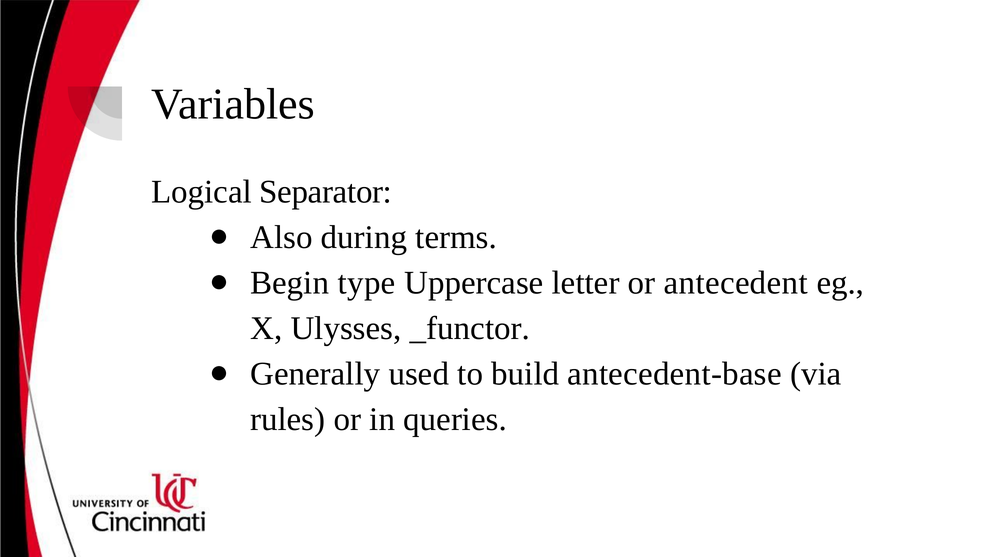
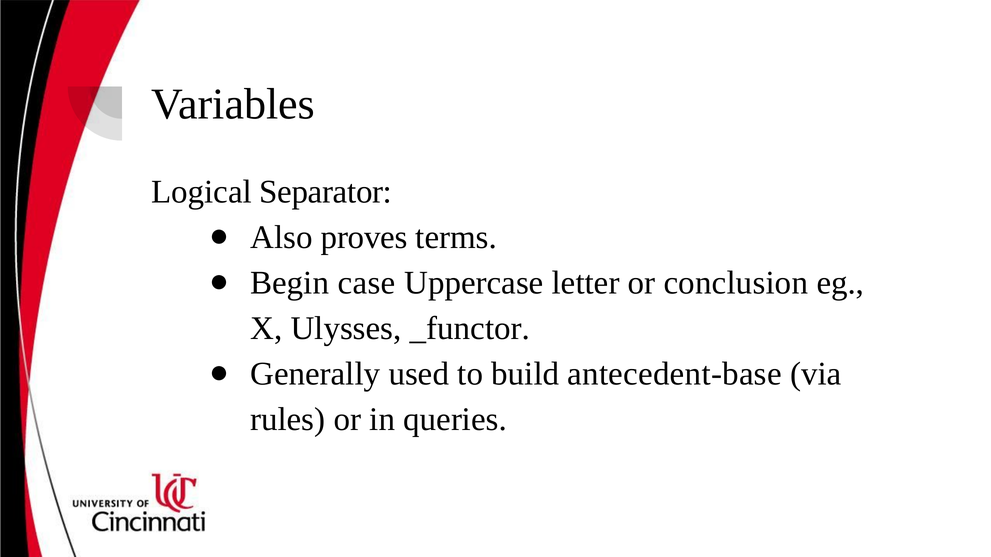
during: during -> proves
type: type -> case
antecedent: antecedent -> conclusion
